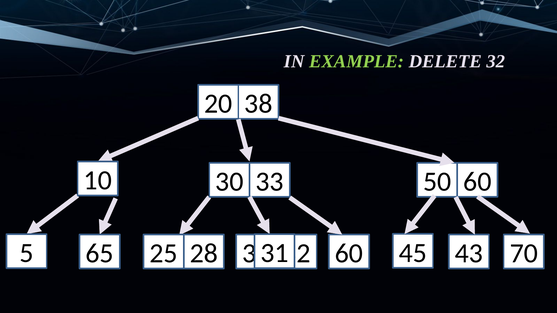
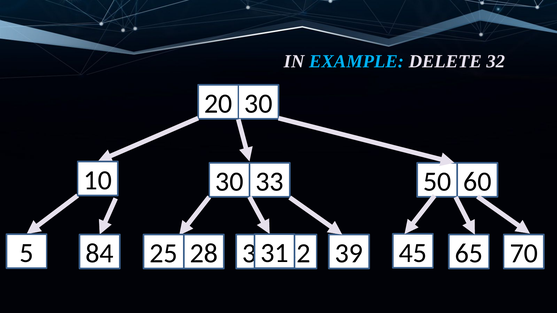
EXAMPLE colour: light green -> light blue
20 38: 38 -> 30
65: 65 -> 84
28 60: 60 -> 39
43: 43 -> 65
